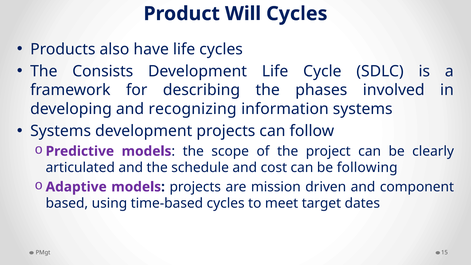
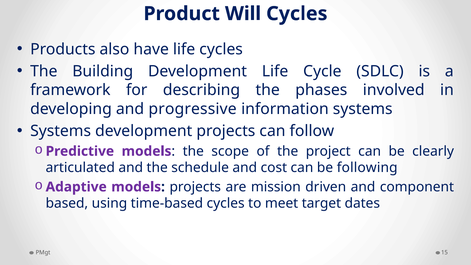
Consists: Consists -> Building
recognizing: recognizing -> progressive
